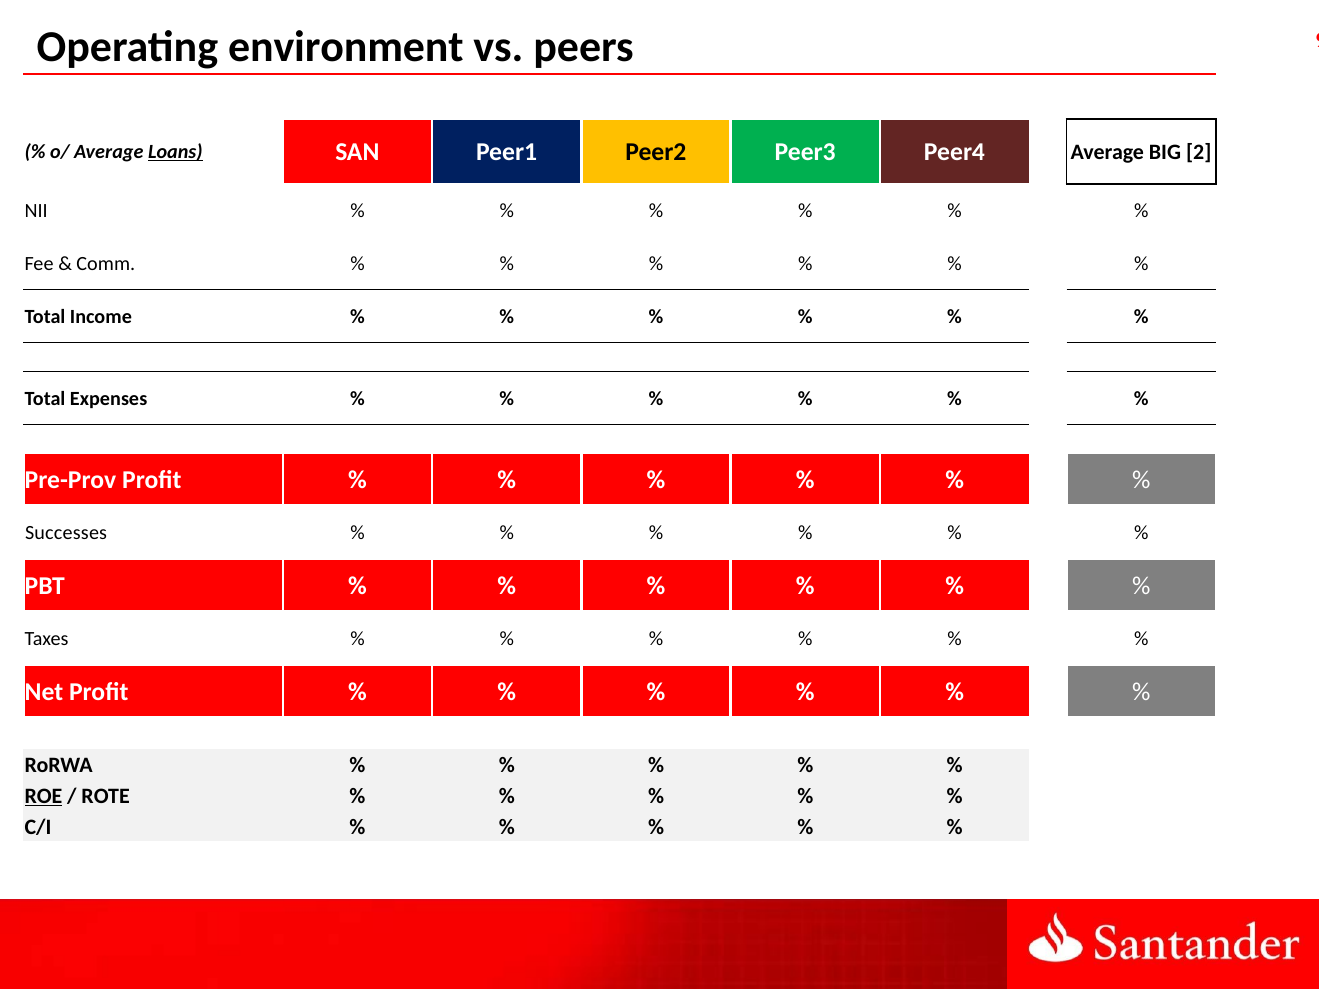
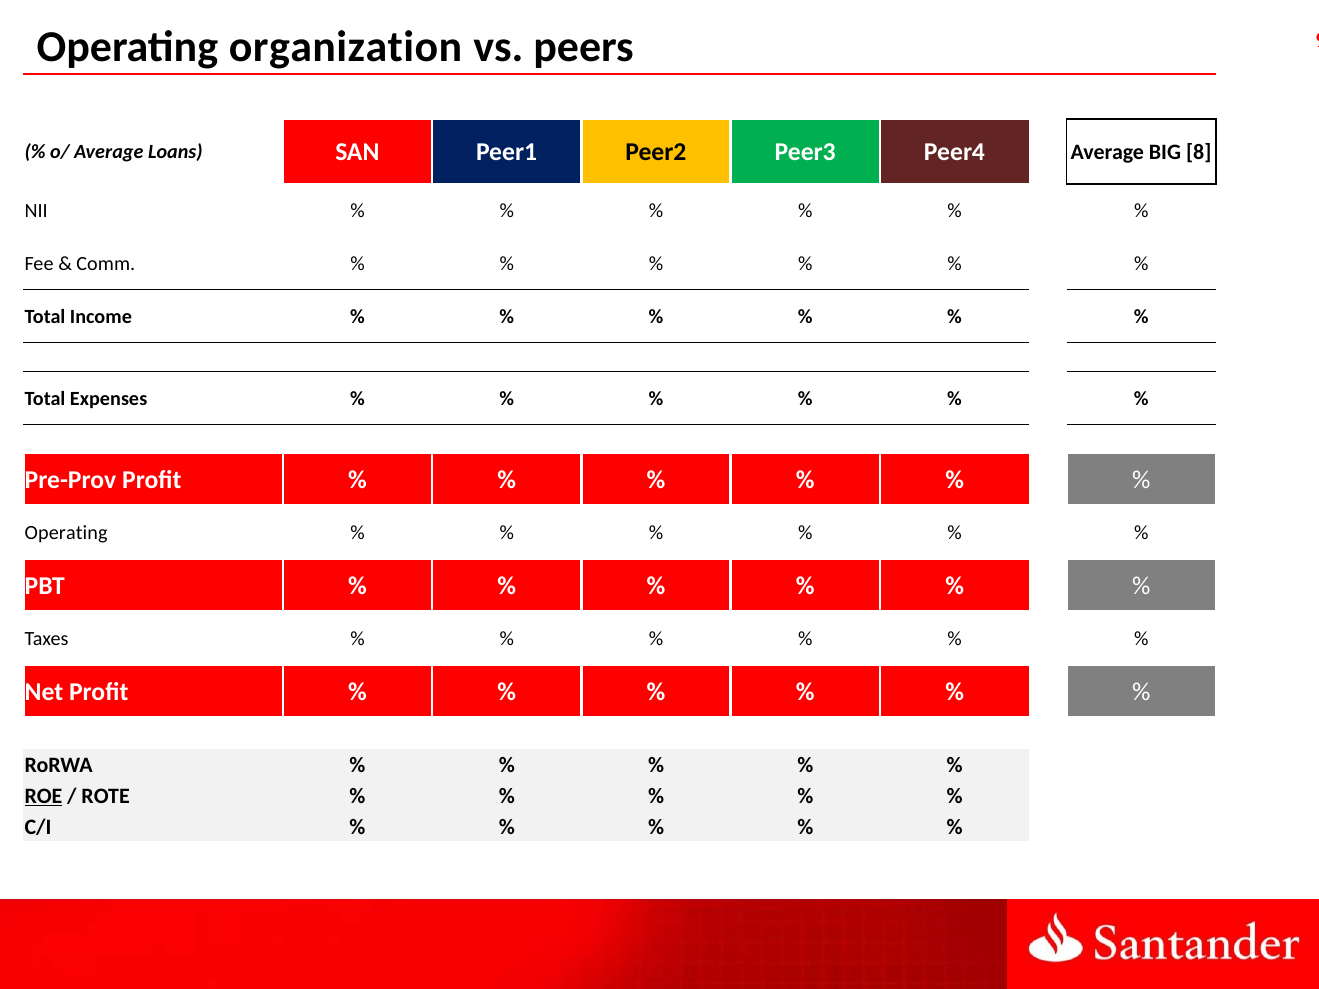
environment: environment -> organization
Loans underline: present -> none
2: 2 -> 8
Successes at (66, 533): Successes -> Operating
